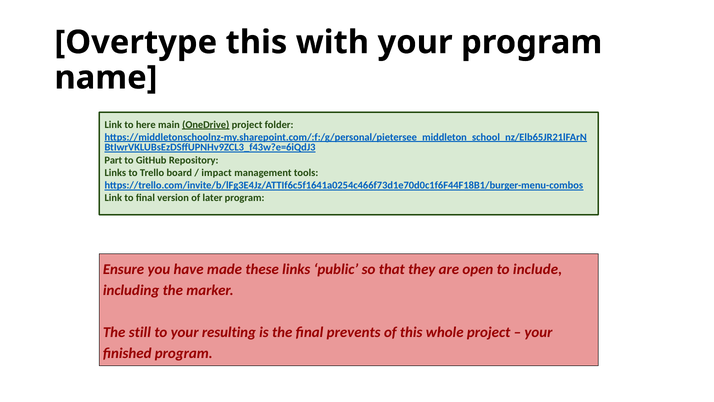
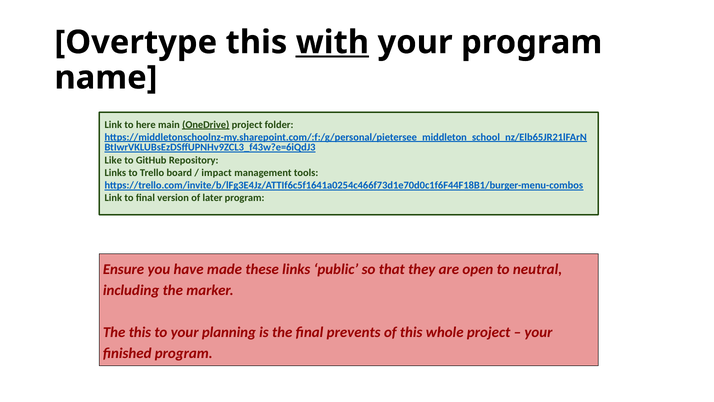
with underline: none -> present
Part: Part -> Like
include: include -> neutral
The still: still -> this
resulting: resulting -> planning
